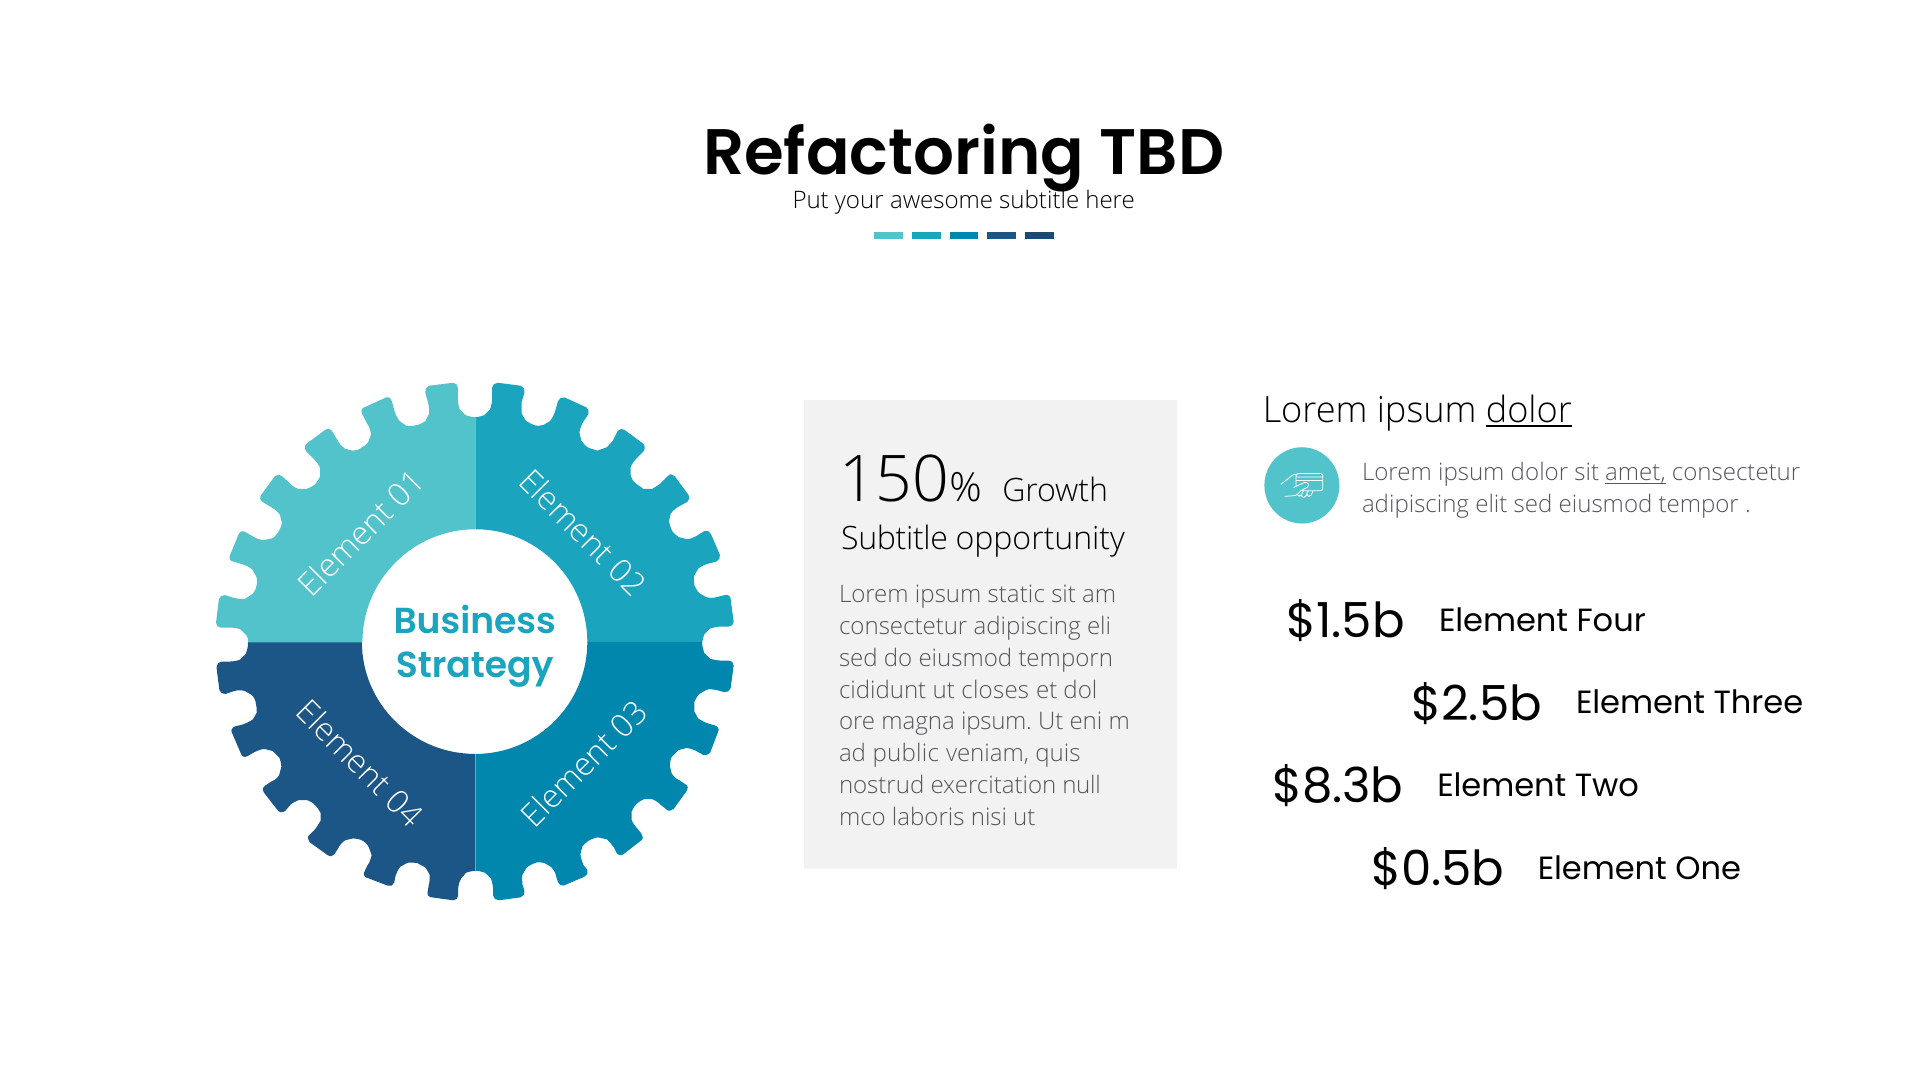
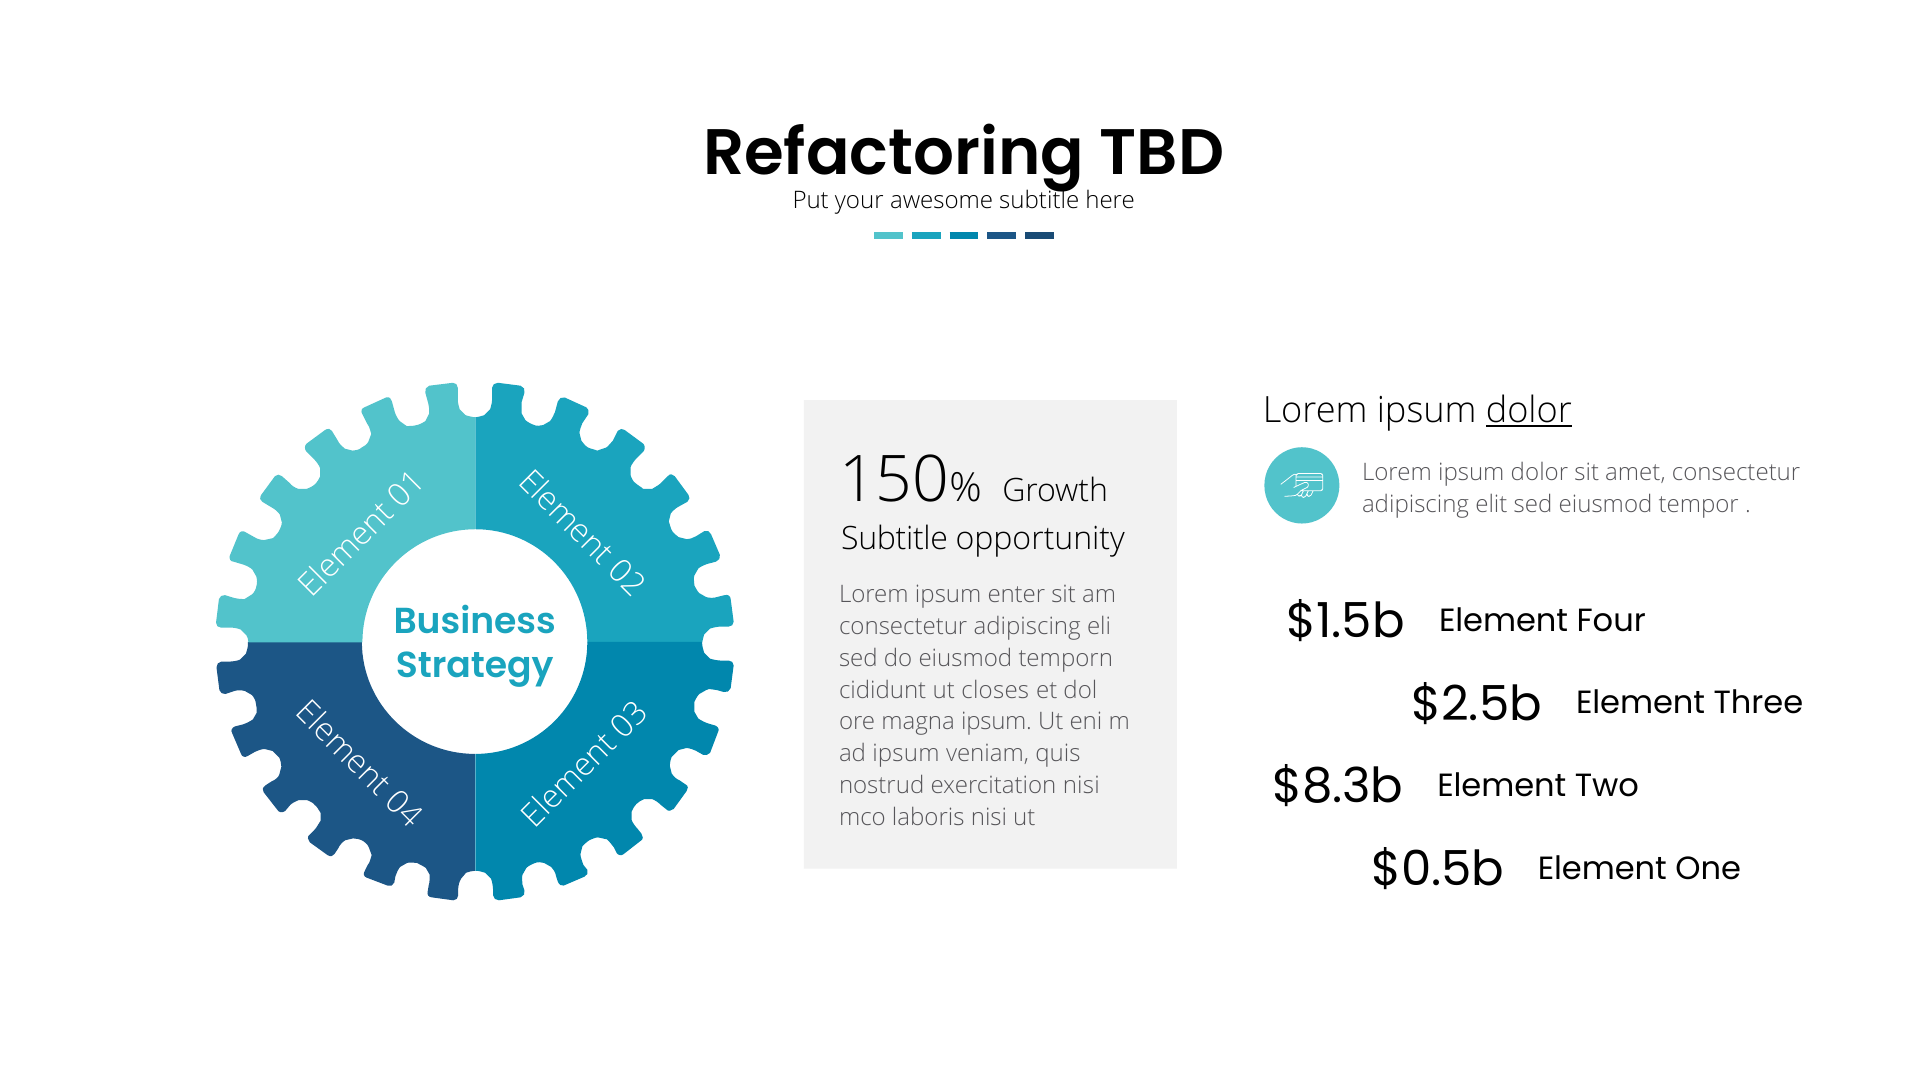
amet underline: present -> none
static: static -> enter
ad public: public -> ipsum
exercitation null: null -> nisi
